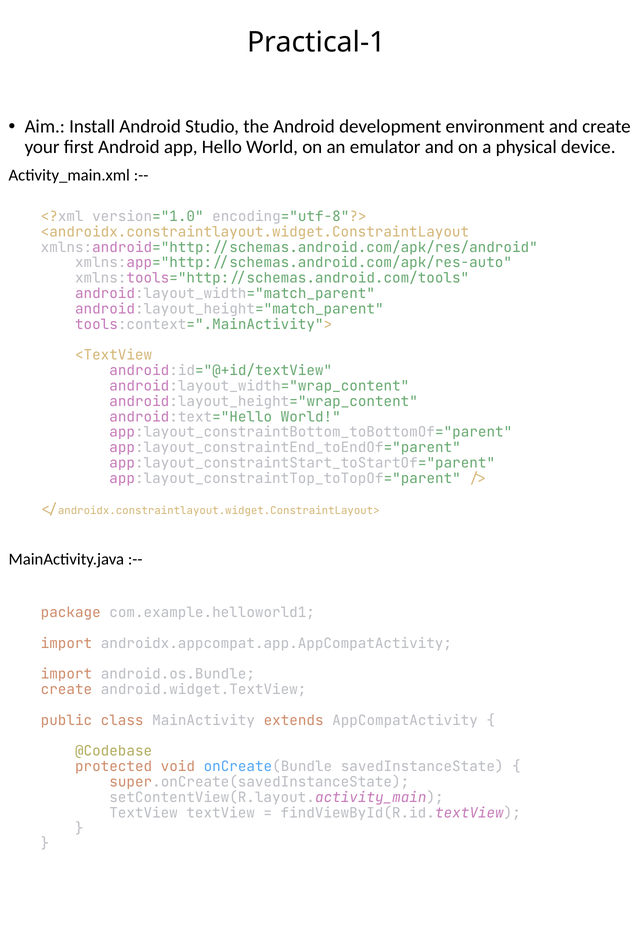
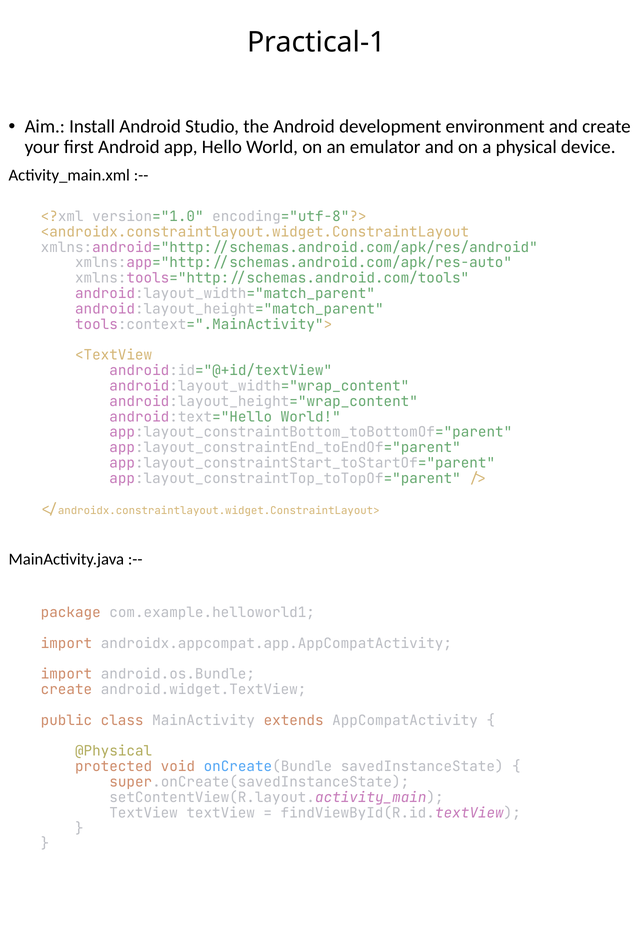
@Codebase: @Codebase -> @Physical
